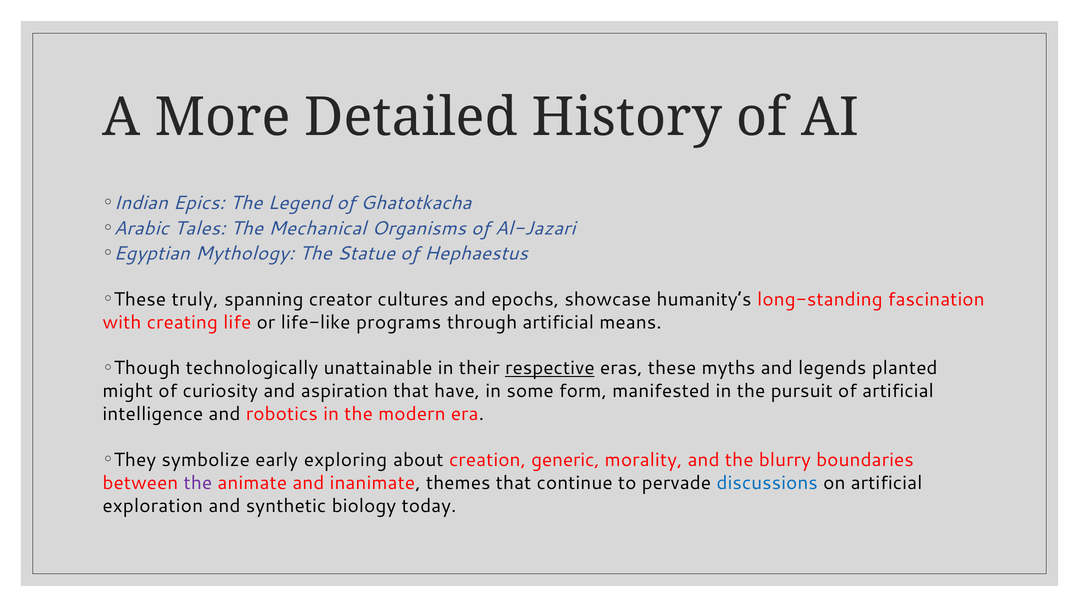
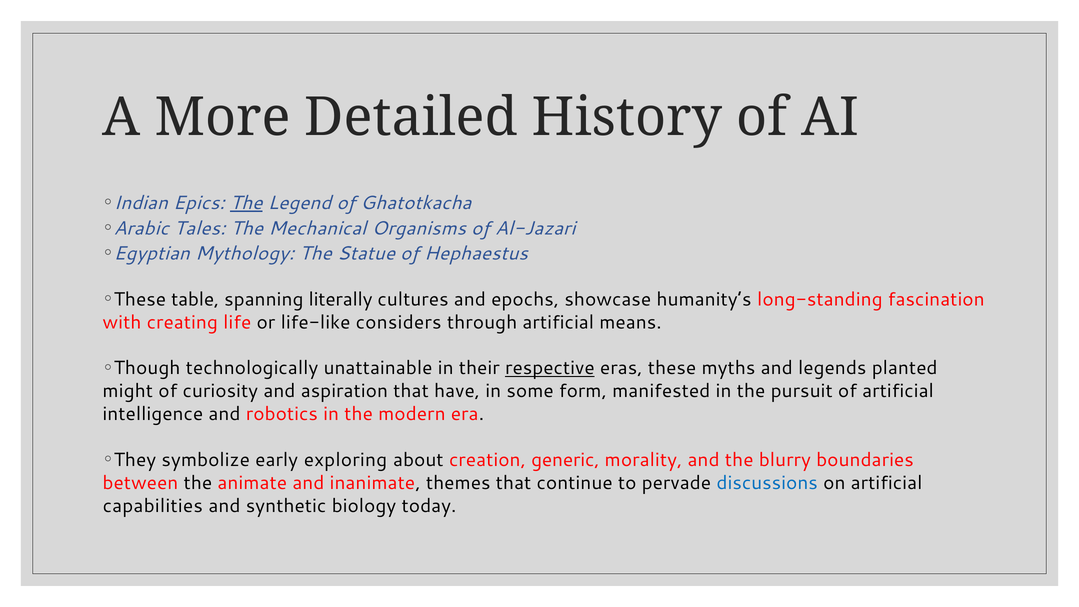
The at (246, 203) underline: none -> present
truly: truly -> table
creator: creator -> literally
programs: programs -> considers
the at (198, 483) colour: purple -> black
exploration: exploration -> capabilities
